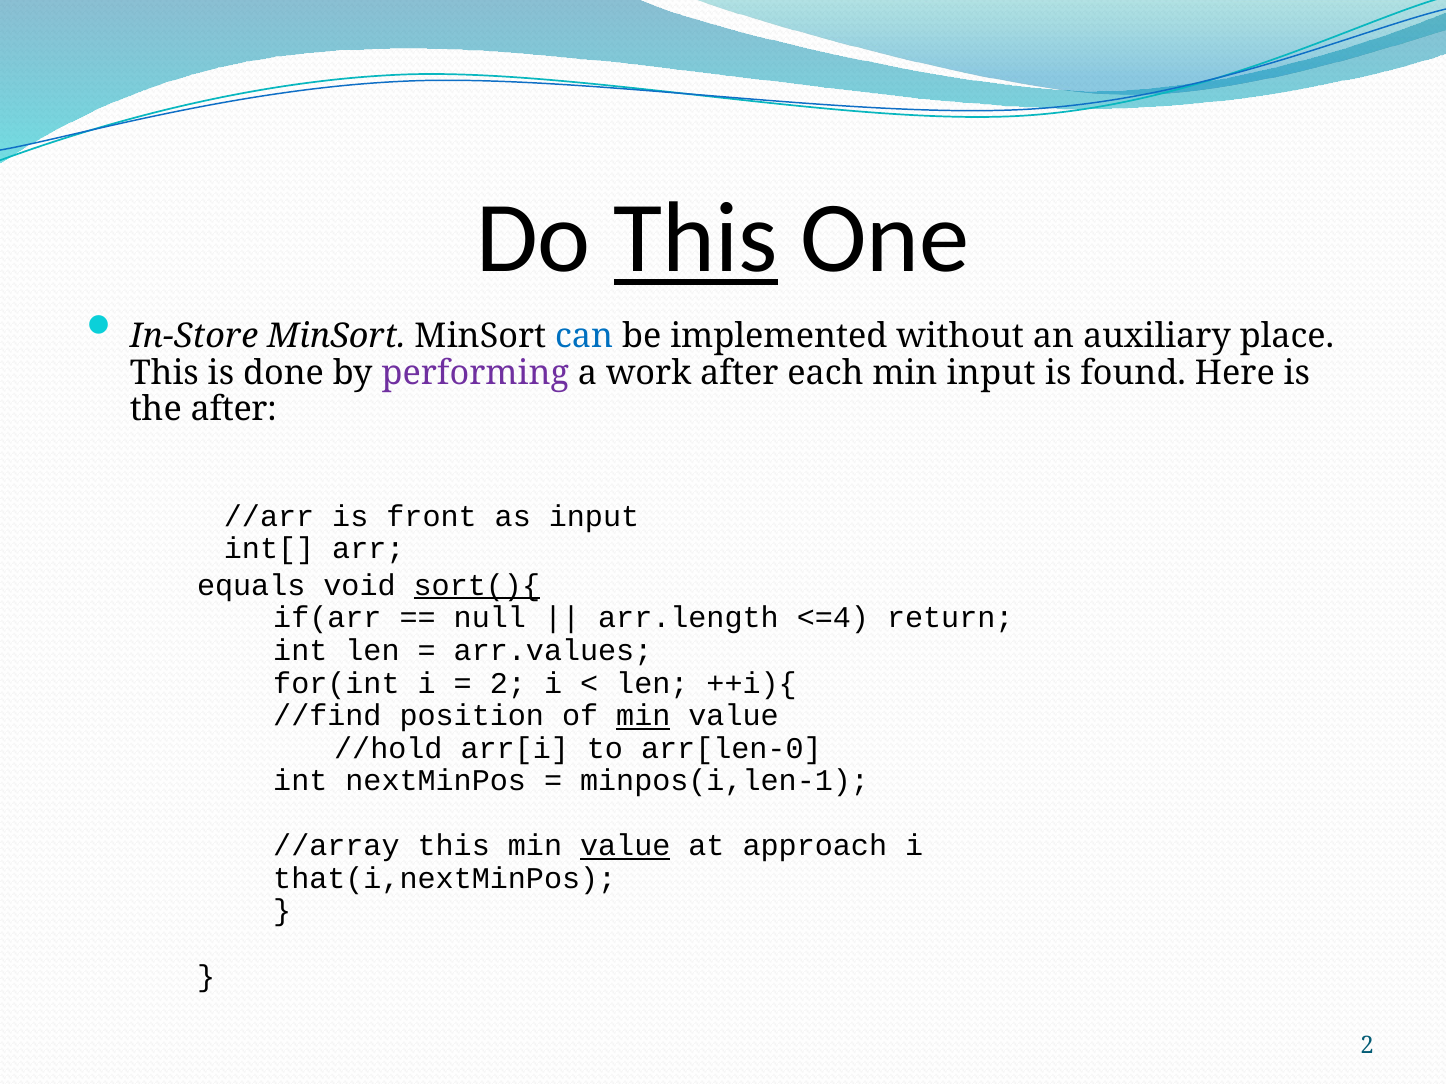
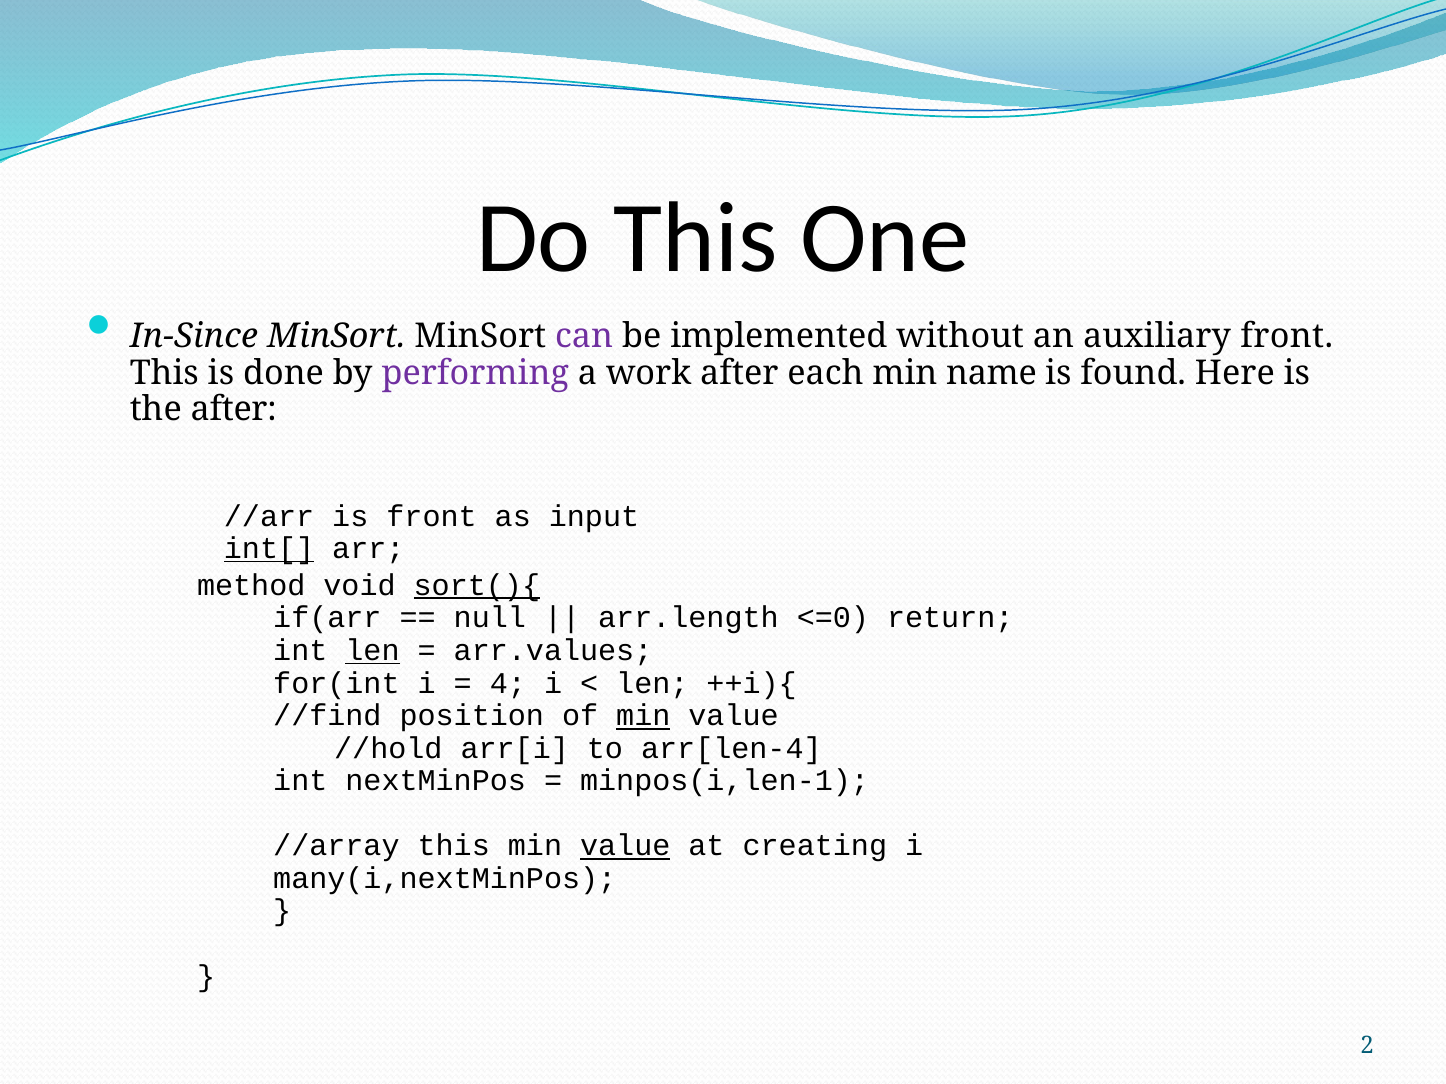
This at (696, 239) underline: present -> none
In-Store: In-Store -> In-Since
can colour: blue -> purple
auxiliary place: place -> front
min input: input -> name
int[ underline: none -> present
equals: equals -> method
<=4: <=4 -> <=0
len at (373, 651) underline: none -> present
2 at (508, 683): 2 -> 4
arr[len-0: arr[len-0 -> arr[len-4
approach: approach -> creating
that(i,nextMinPos: that(i,nextMinPos -> many(i,nextMinPos
